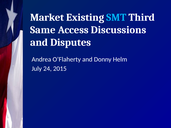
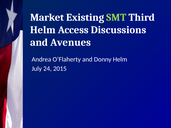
SMT colour: light blue -> light green
Same at (43, 30): Same -> Helm
Disputes: Disputes -> Avenues
